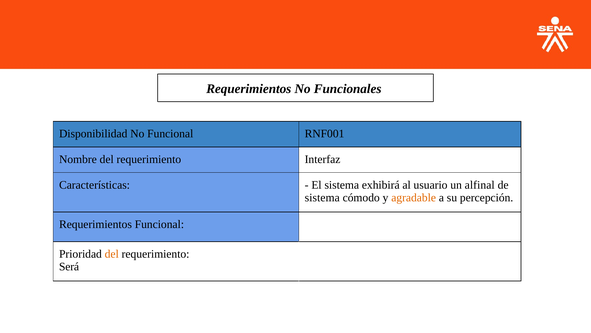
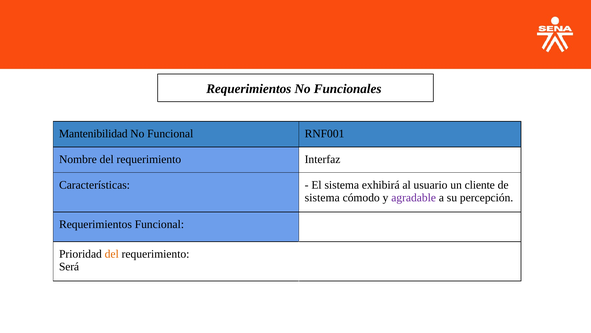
Disponibilidad: Disponibilidad -> Mantenibilidad
alfinal: alfinal -> cliente
agradable colour: orange -> purple
